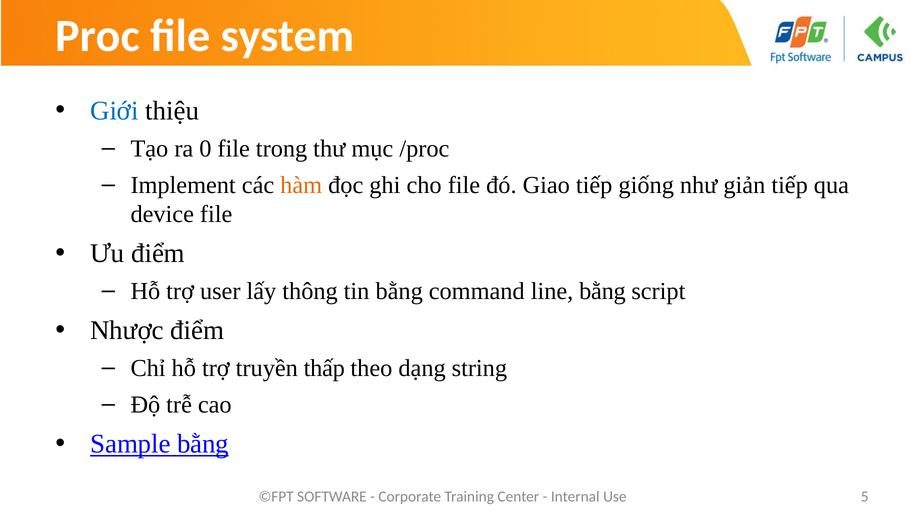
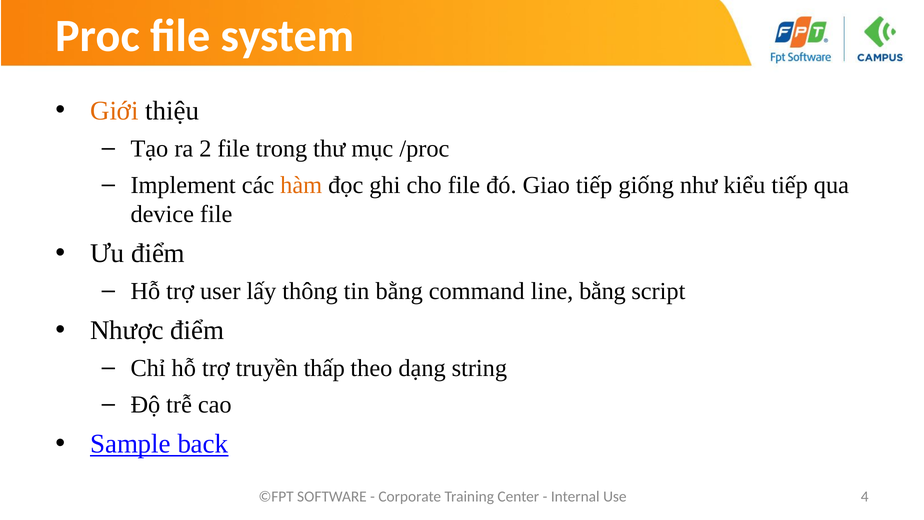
Giới colour: blue -> orange
0: 0 -> 2
giản: giản -> kiểu
Sample bằng: bằng -> back
5: 5 -> 4
